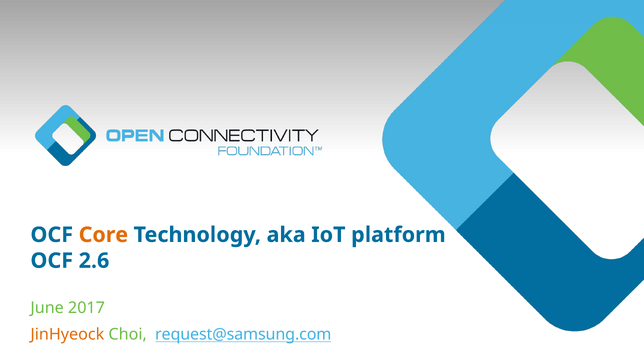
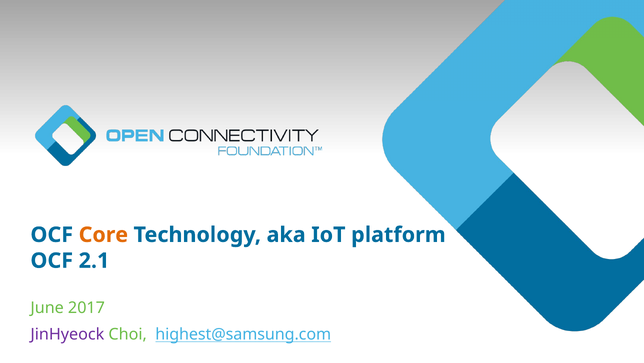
2.6: 2.6 -> 2.1
JinHyeock colour: orange -> purple
request@samsung.com: request@samsung.com -> highest@samsung.com
